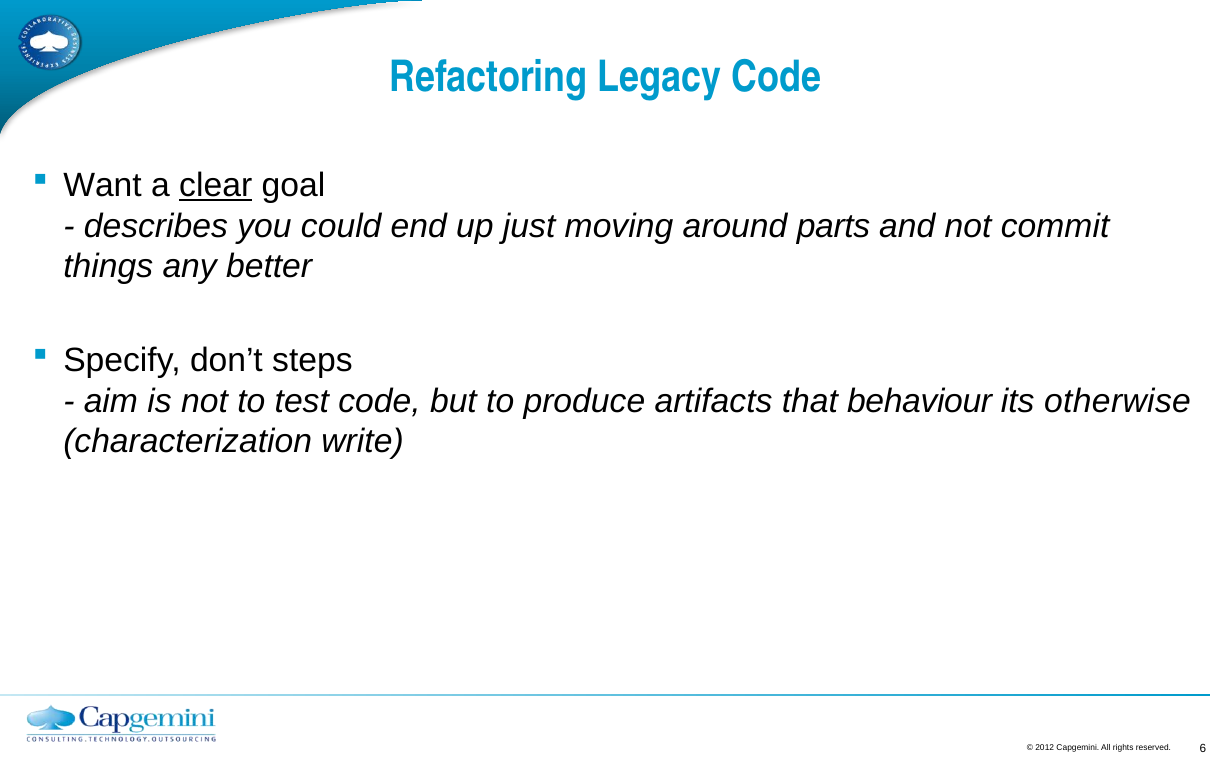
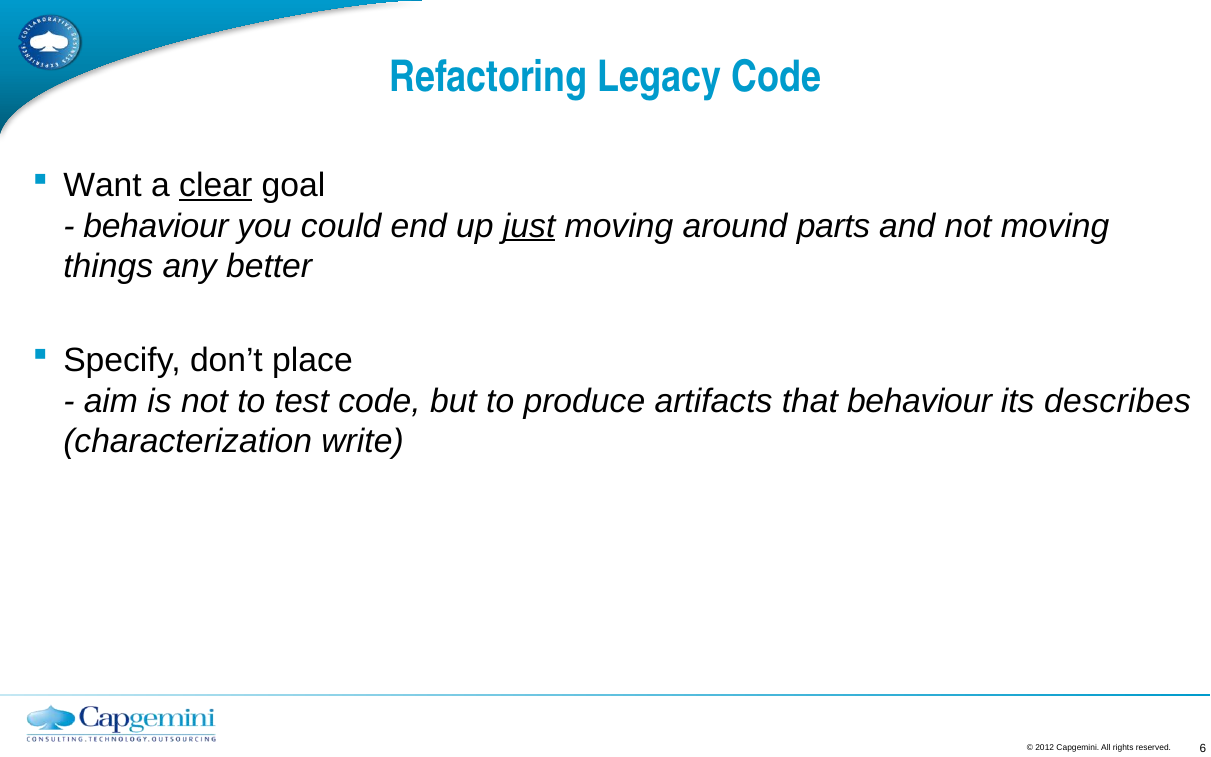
describes at (156, 226): describes -> behaviour
just underline: none -> present
not commit: commit -> moving
steps: steps -> place
otherwise: otherwise -> describes
